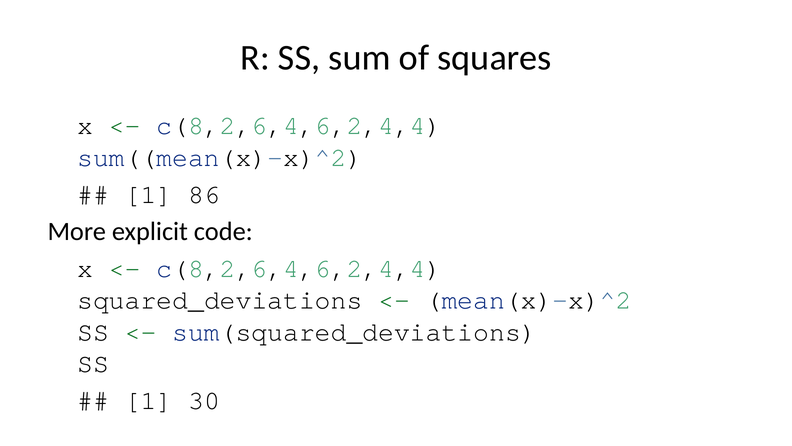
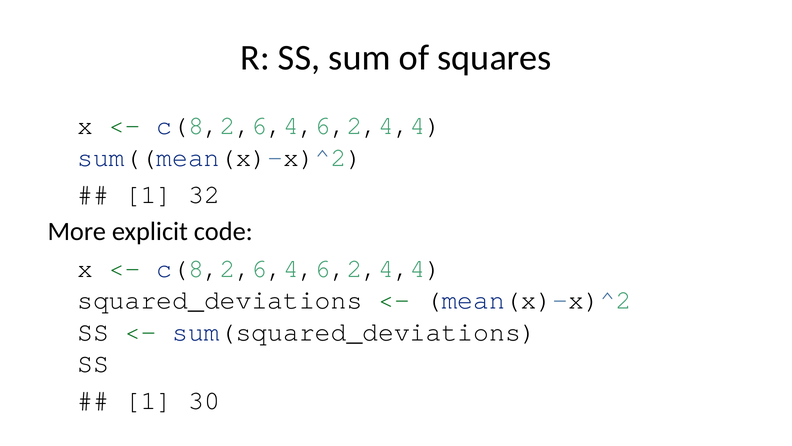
86: 86 -> 32
